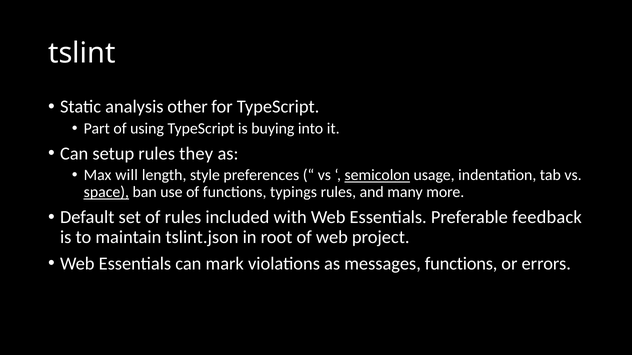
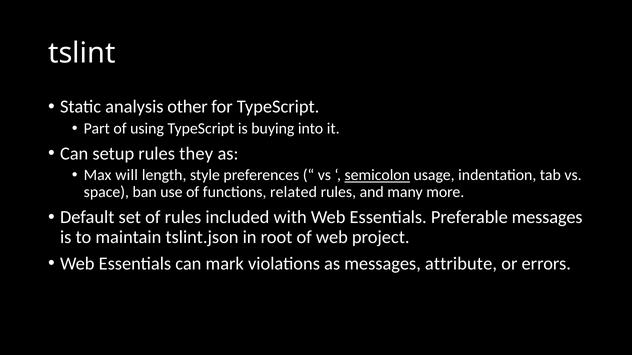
space underline: present -> none
typings: typings -> related
Preferable feedback: feedback -> messages
messages functions: functions -> attribute
